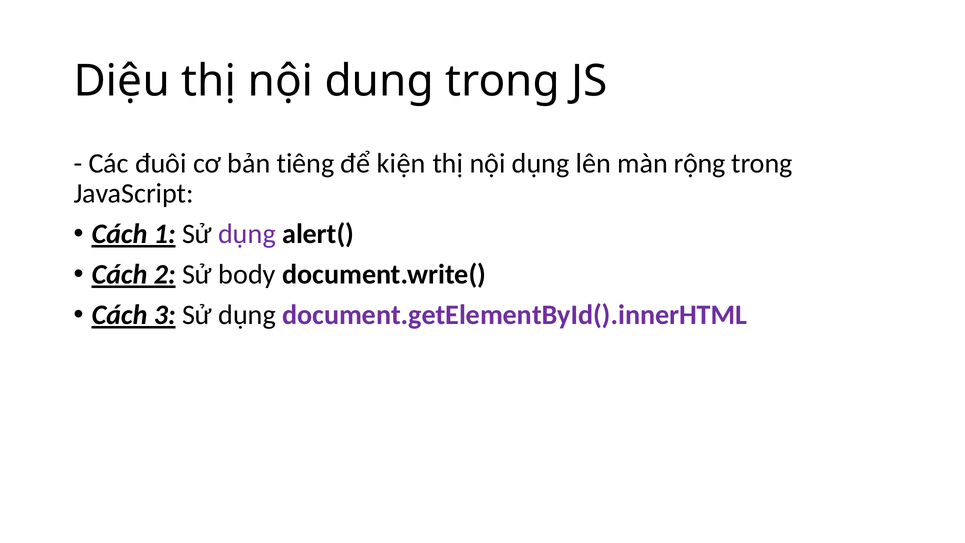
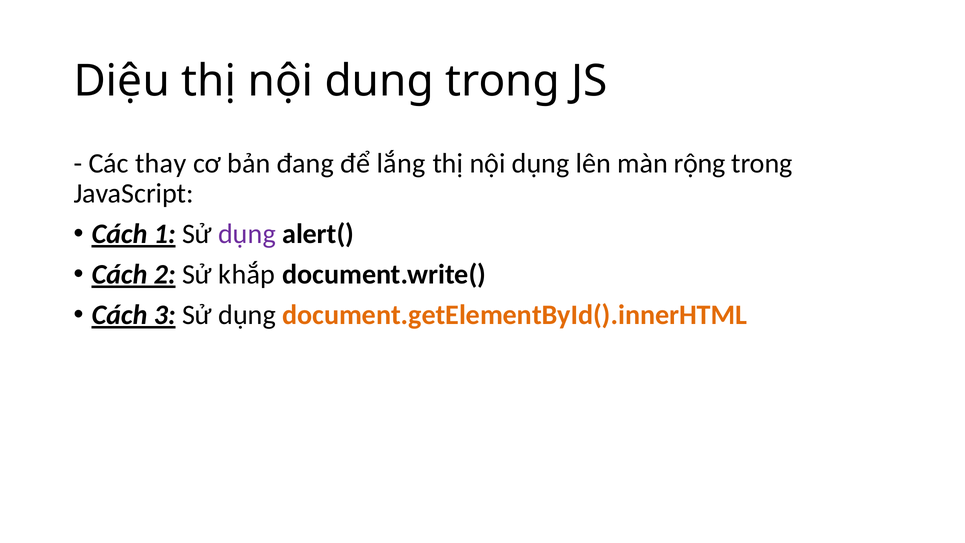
đuôi: đuôi -> thay
tiêng: tiêng -> đang
kiện: kiện -> lắng
body: body -> khắp
document.getElementById().innerHTML colour: purple -> orange
